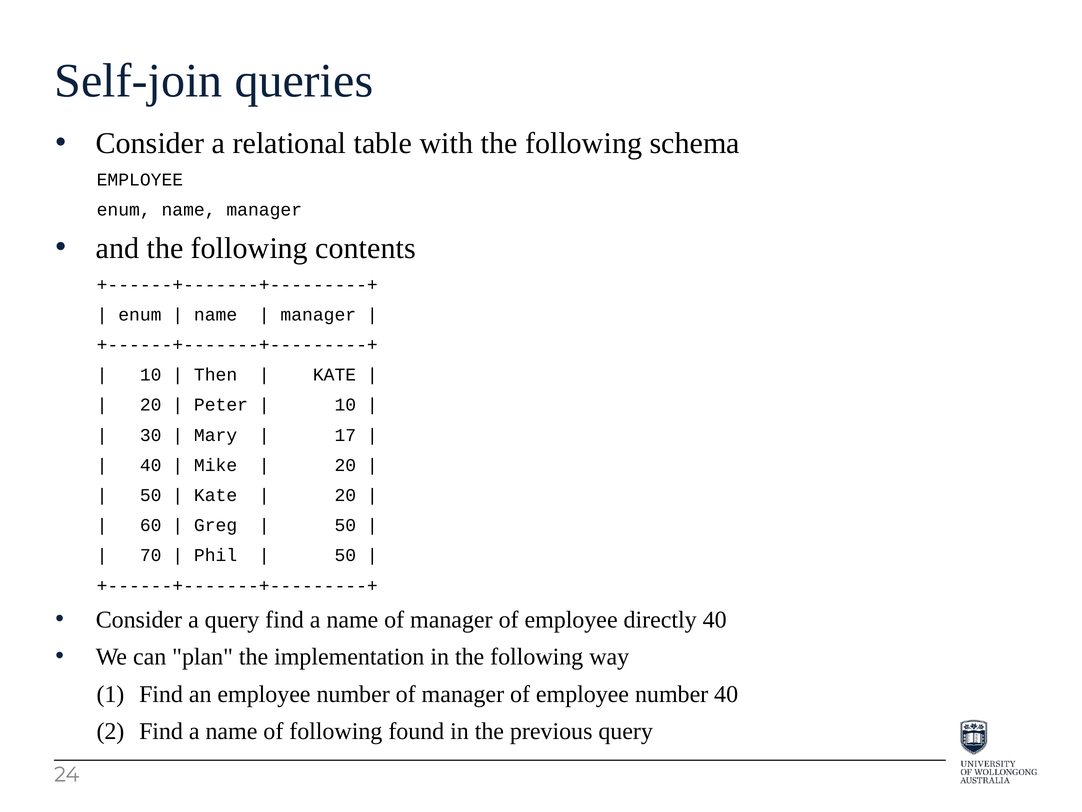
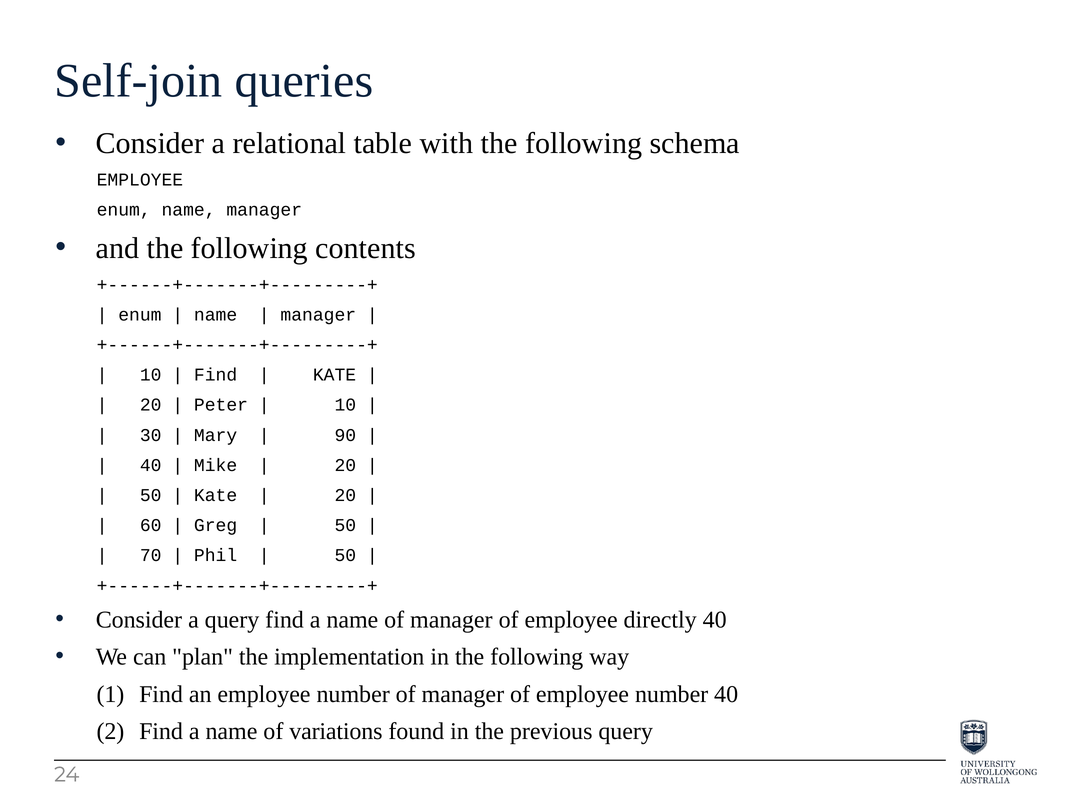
Then at (216, 375): Then -> Find
17: 17 -> 90
of following: following -> variations
